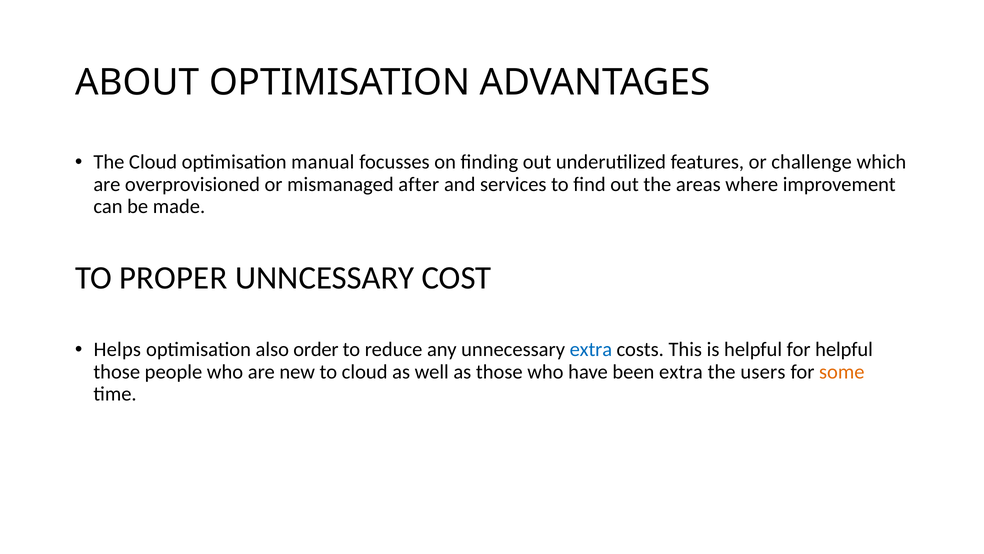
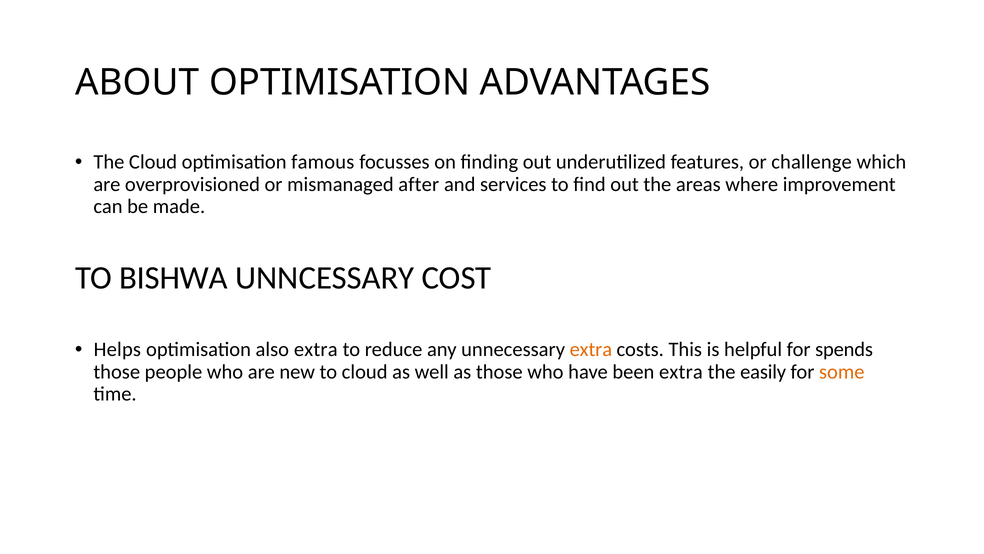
manual: manual -> famous
PROPER: PROPER -> BISHWA
also order: order -> extra
extra at (591, 349) colour: blue -> orange
for helpful: helpful -> spends
users: users -> easily
